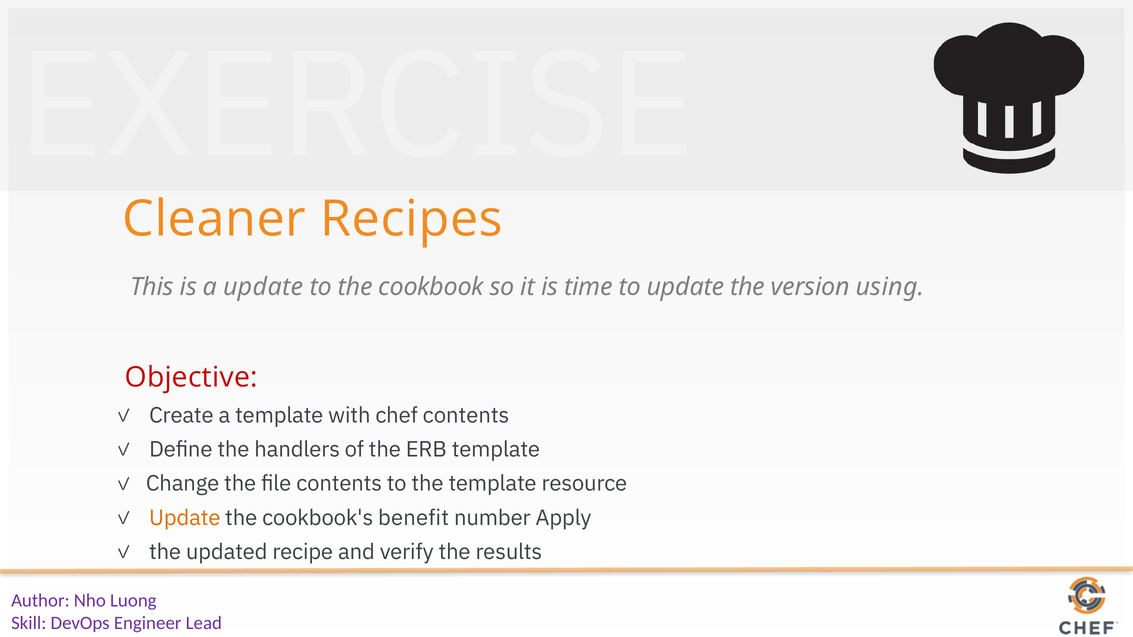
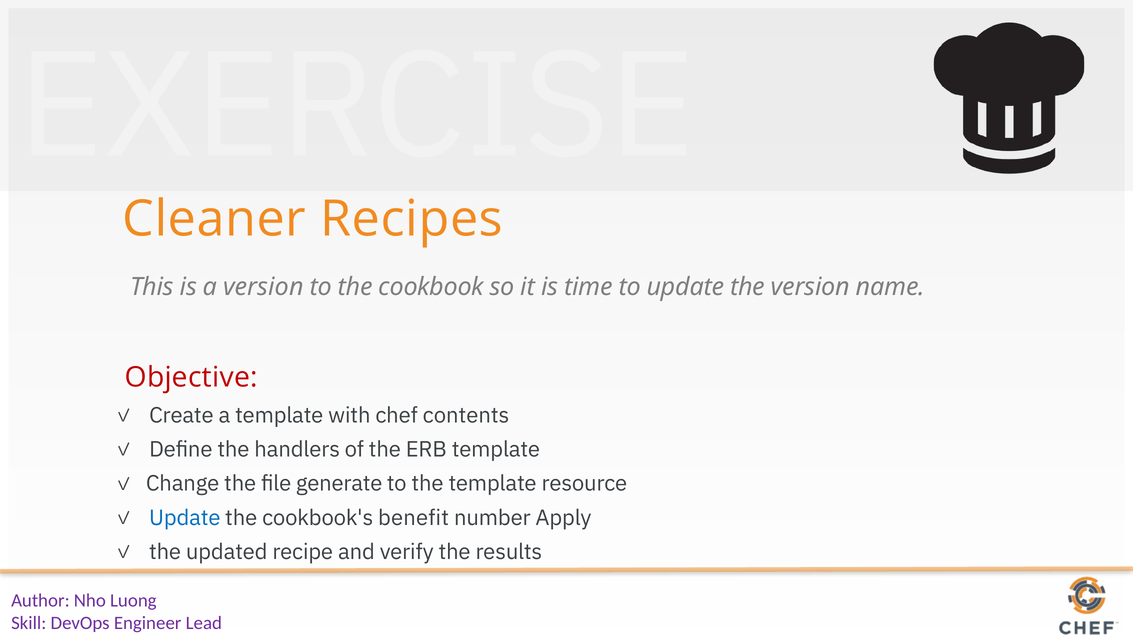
a update: update -> version
using: using -> name
file contents: contents -> generate
Update at (185, 518) colour: orange -> blue
